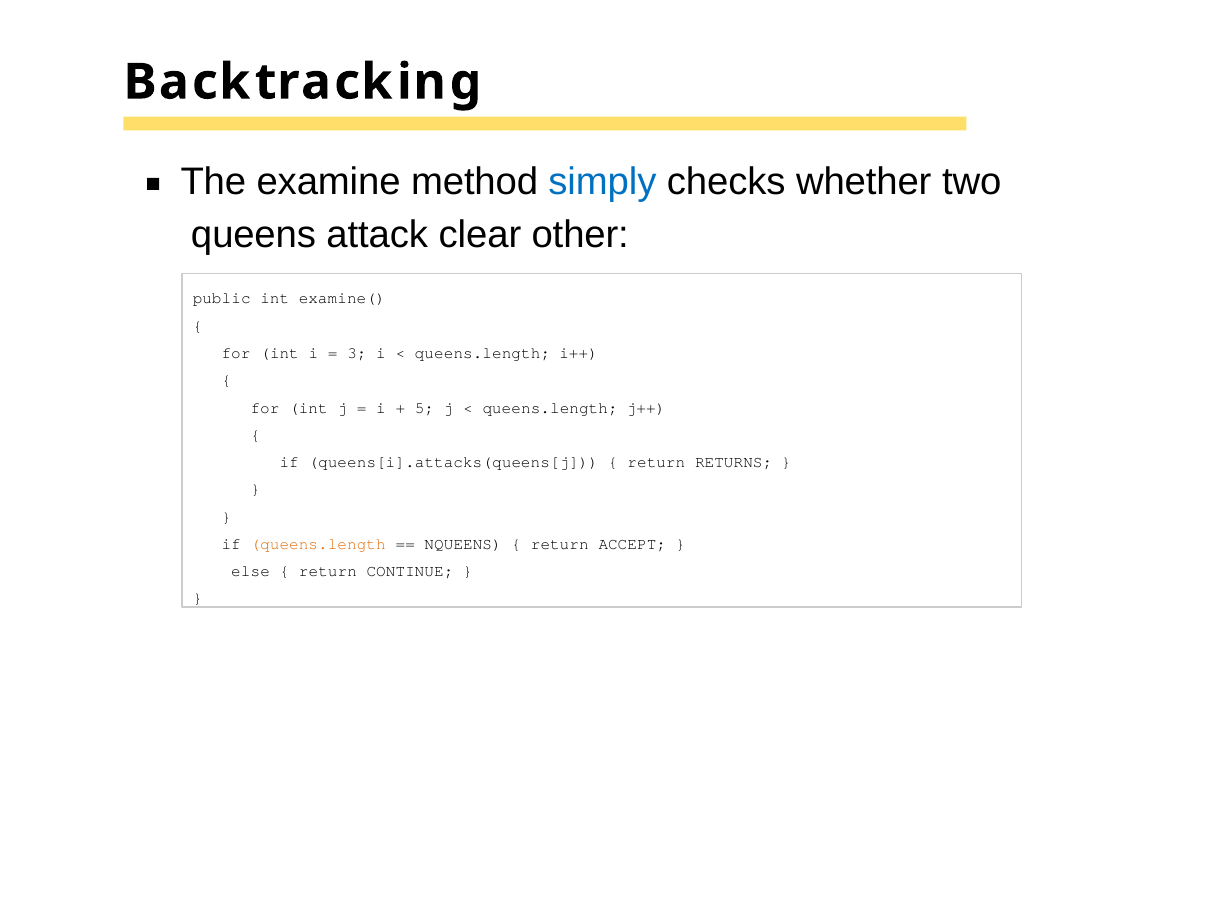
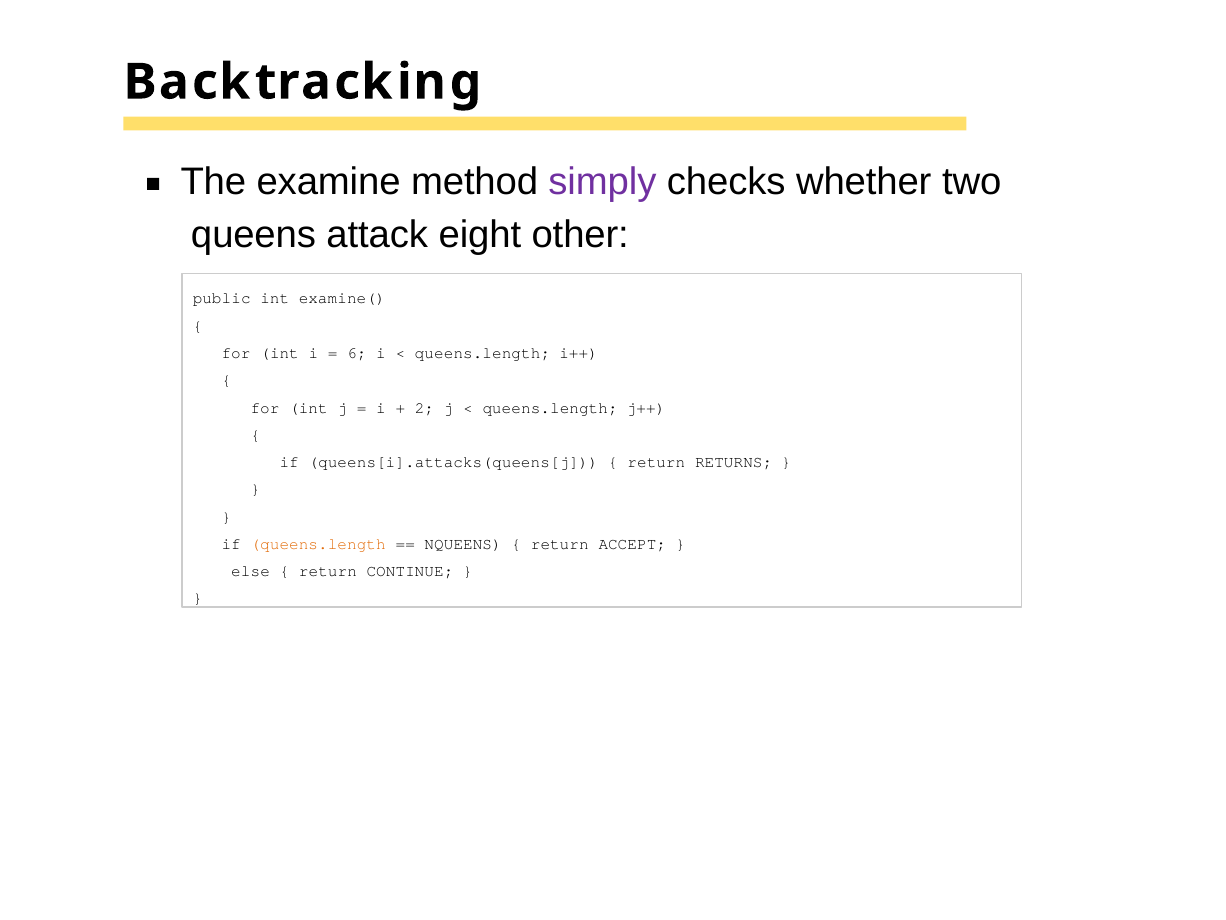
simply colour: blue -> purple
clear: clear -> eight
3: 3 -> 6
5: 5 -> 2
